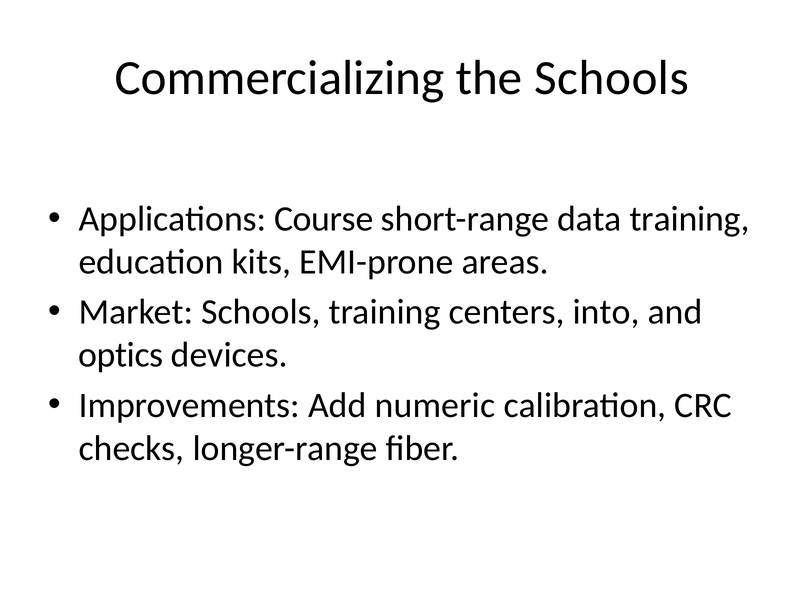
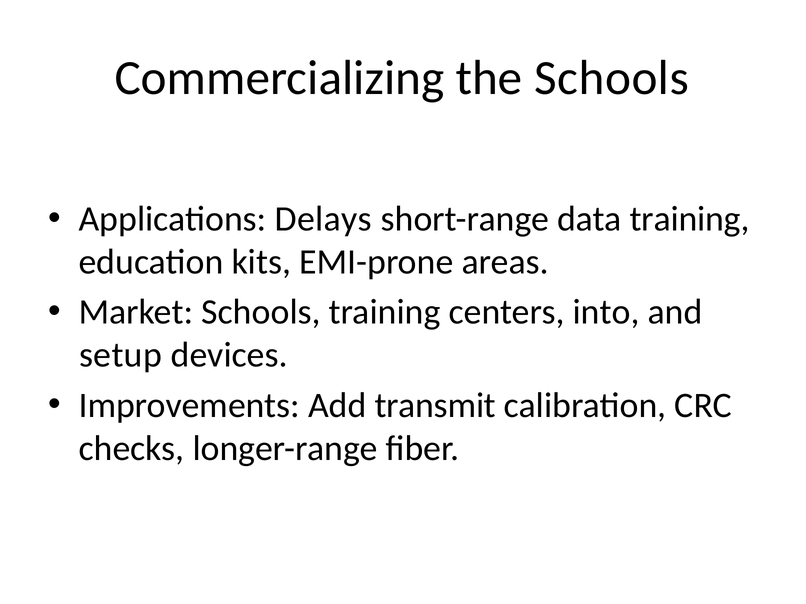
Course: Course -> Delays
optics: optics -> setup
numeric: numeric -> transmit
